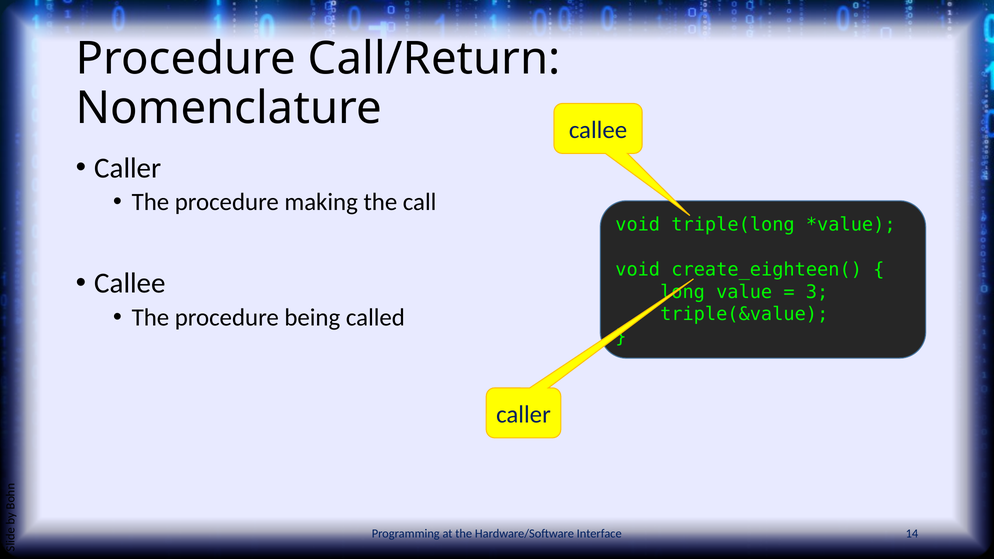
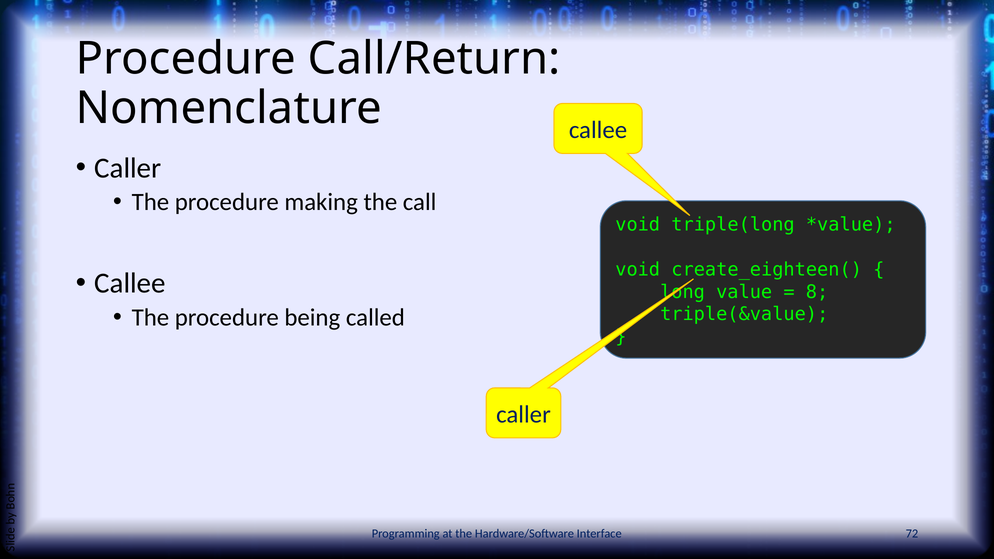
3: 3 -> 8
14: 14 -> 72
